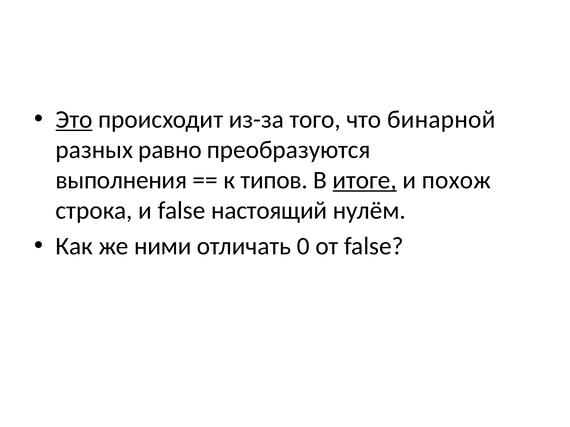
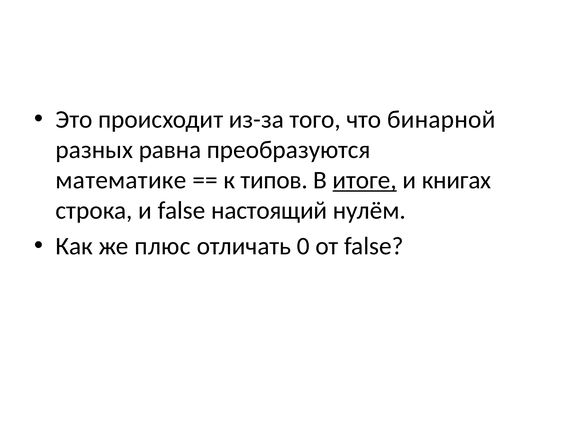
Это underline: present -> none
равно: равно -> равна
выполнения: выполнения -> математике
похож: похож -> книгах
ними: ними -> плюс
